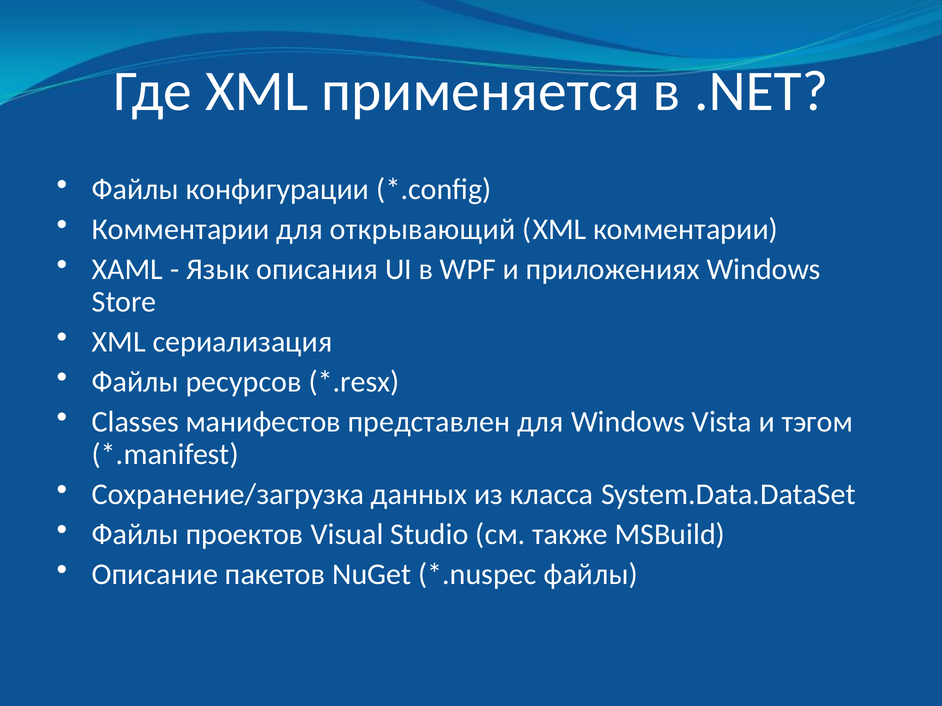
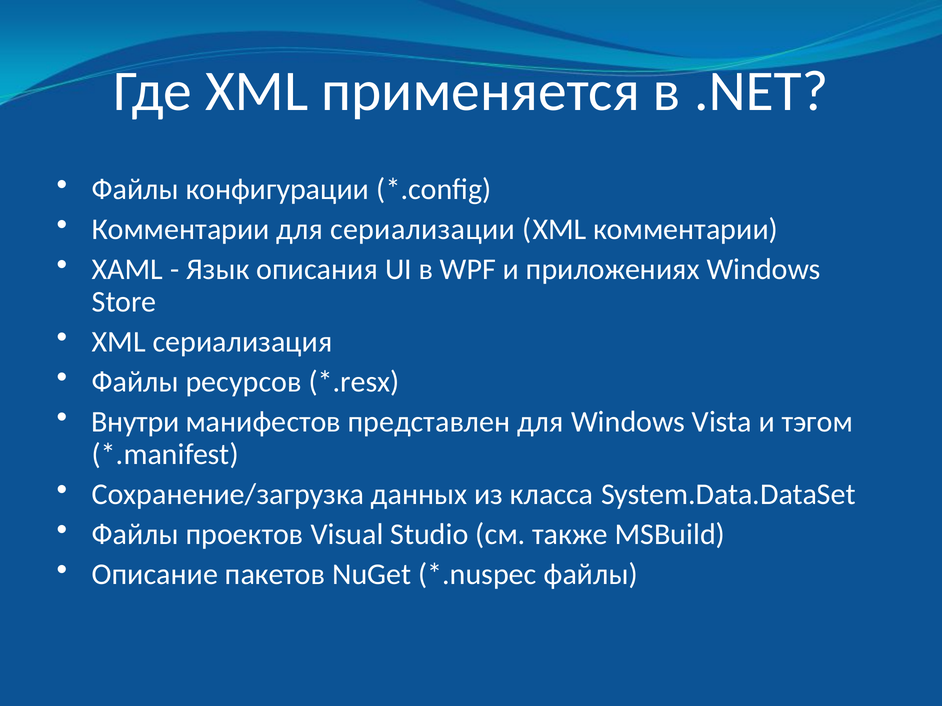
открывающий: открывающий -> сериализации
Classes: Classes -> Внутри
